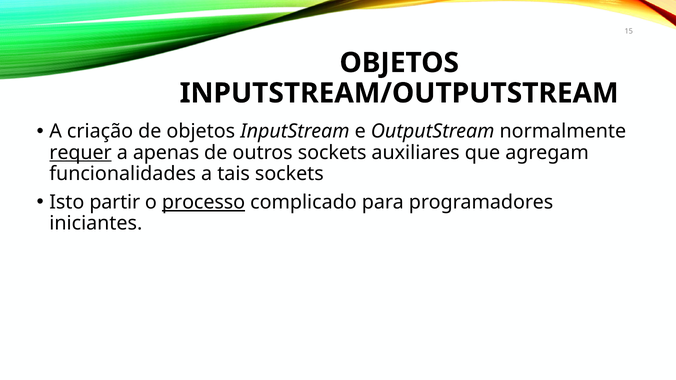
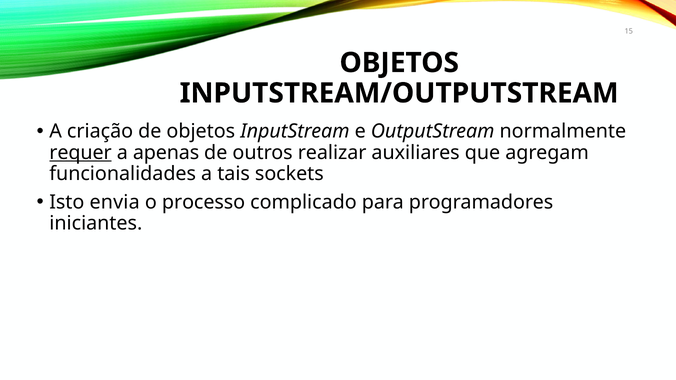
outros sockets: sockets -> realizar
partir: partir -> envia
processo underline: present -> none
